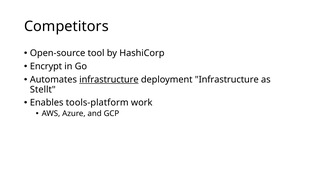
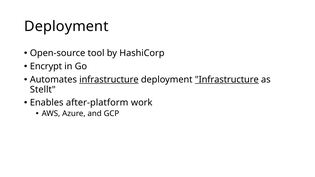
Competitors at (66, 26): Competitors -> Deployment
Infrastructure at (227, 80) underline: none -> present
tools-platform: tools-platform -> after-platform
